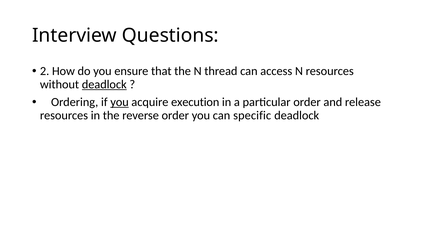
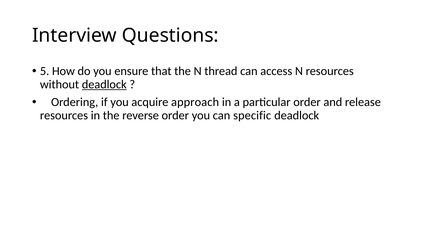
2: 2 -> 5
you at (120, 102) underline: present -> none
execution: execution -> approach
